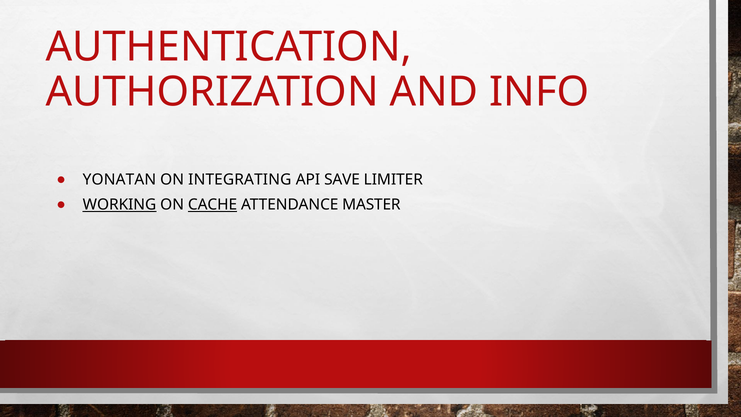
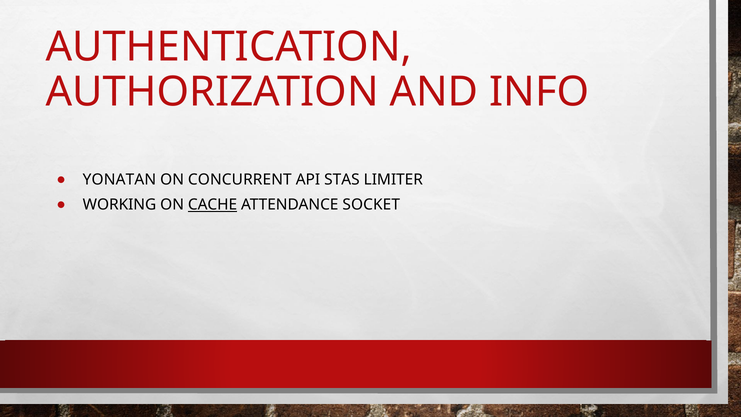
INTEGRATING: INTEGRATING -> CONCURRENT
SAVE: SAVE -> STAS
WORKING underline: present -> none
MASTER: MASTER -> SOCKET
